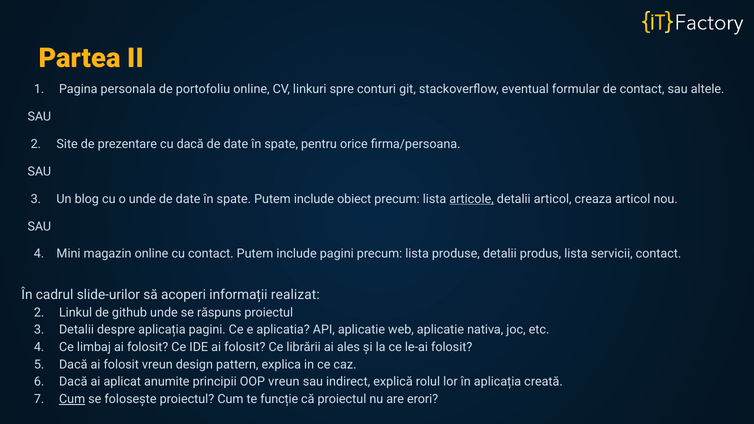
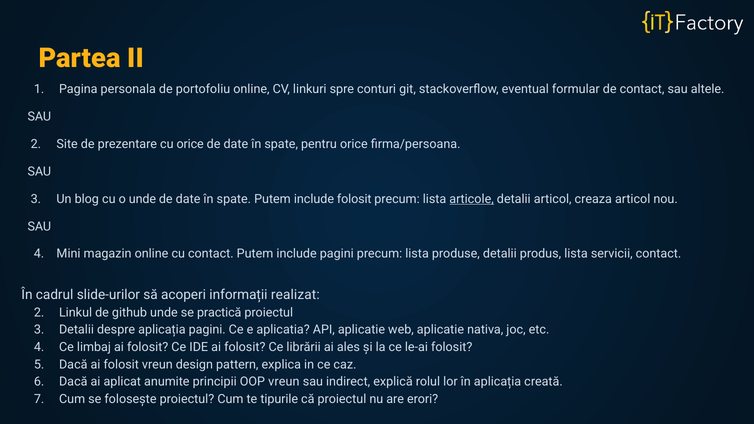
cu dacă: dacă -> orice
include obiect: obiect -> folosit
răspuns: răspuns -> practică
Cum at (72, 399) underline: present -> none
funcție: funcție -> tipurile
